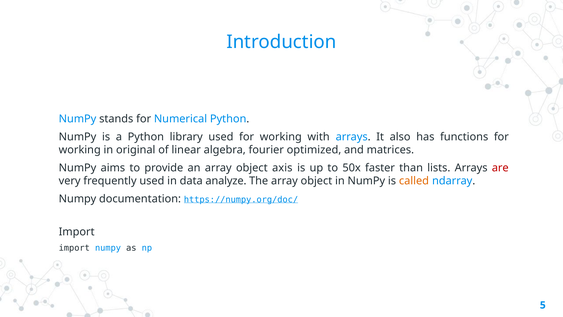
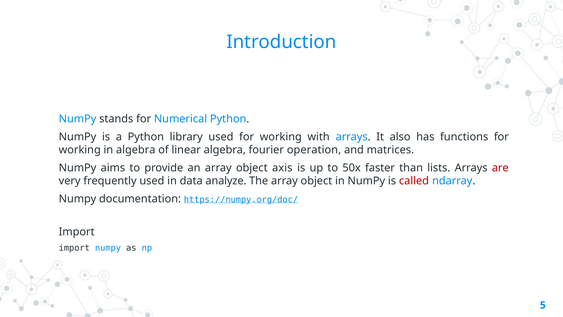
in original: original -> algebra
optimized: optimized -> operation
called colour: orange -> red
